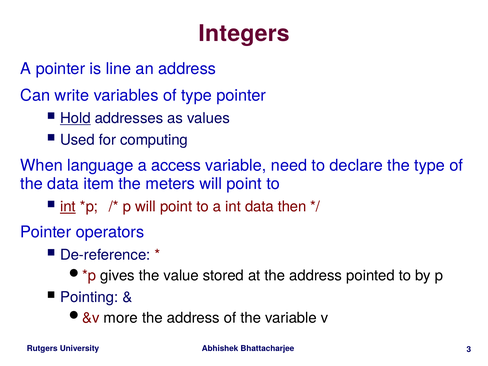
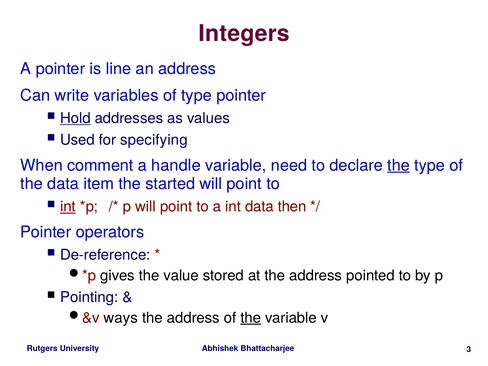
computing: computing -> specifying
language: language -> comment
access: access -> handle
the at (399, 165) underline: none -> present
meters: meters -> started
more: more -> ways
the at (251, 318) underline: none -> present
